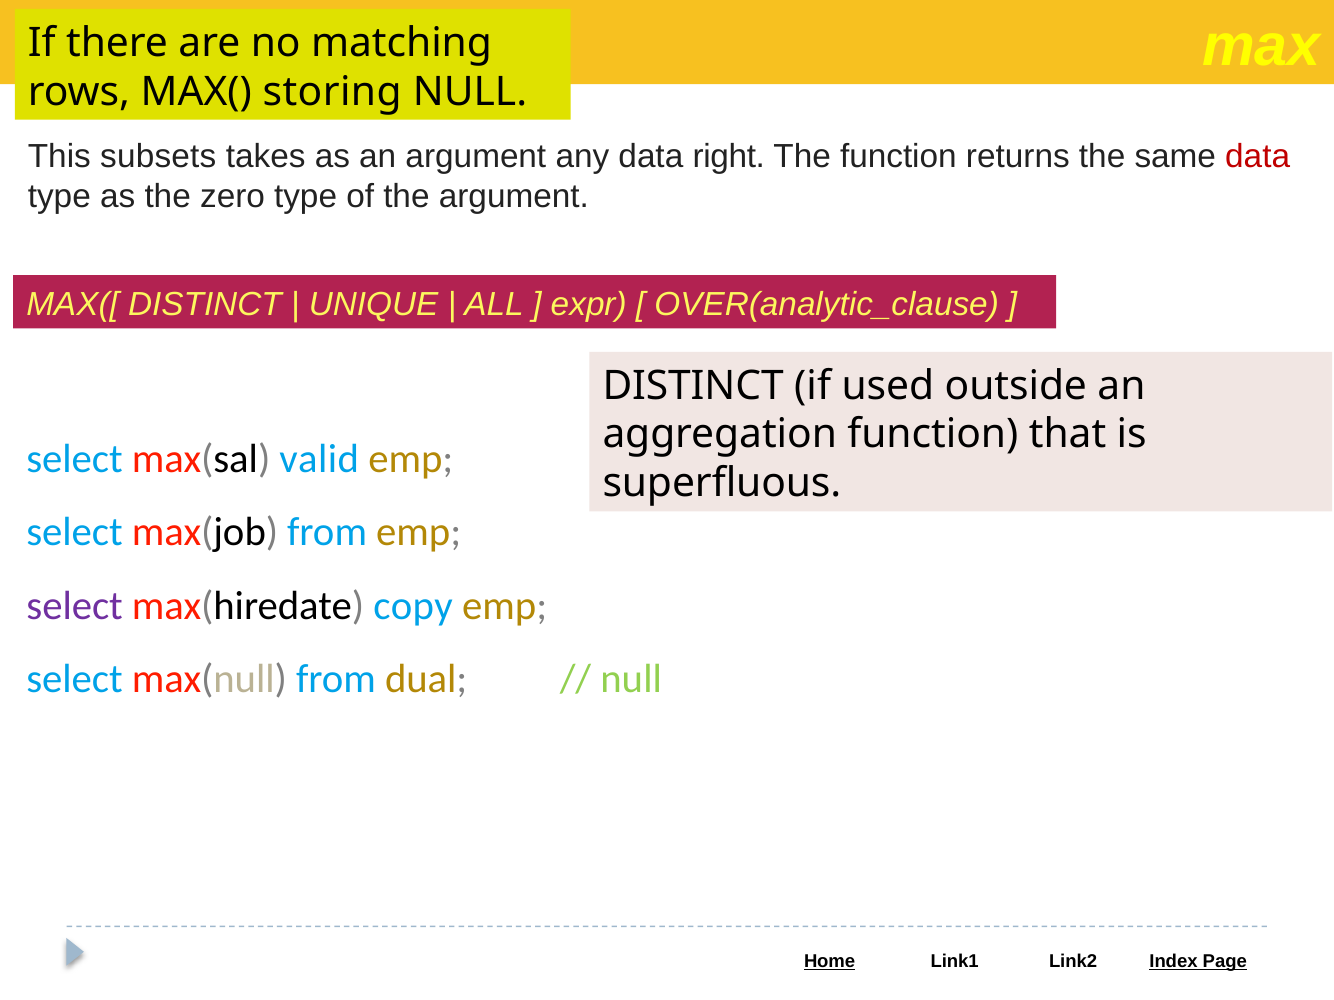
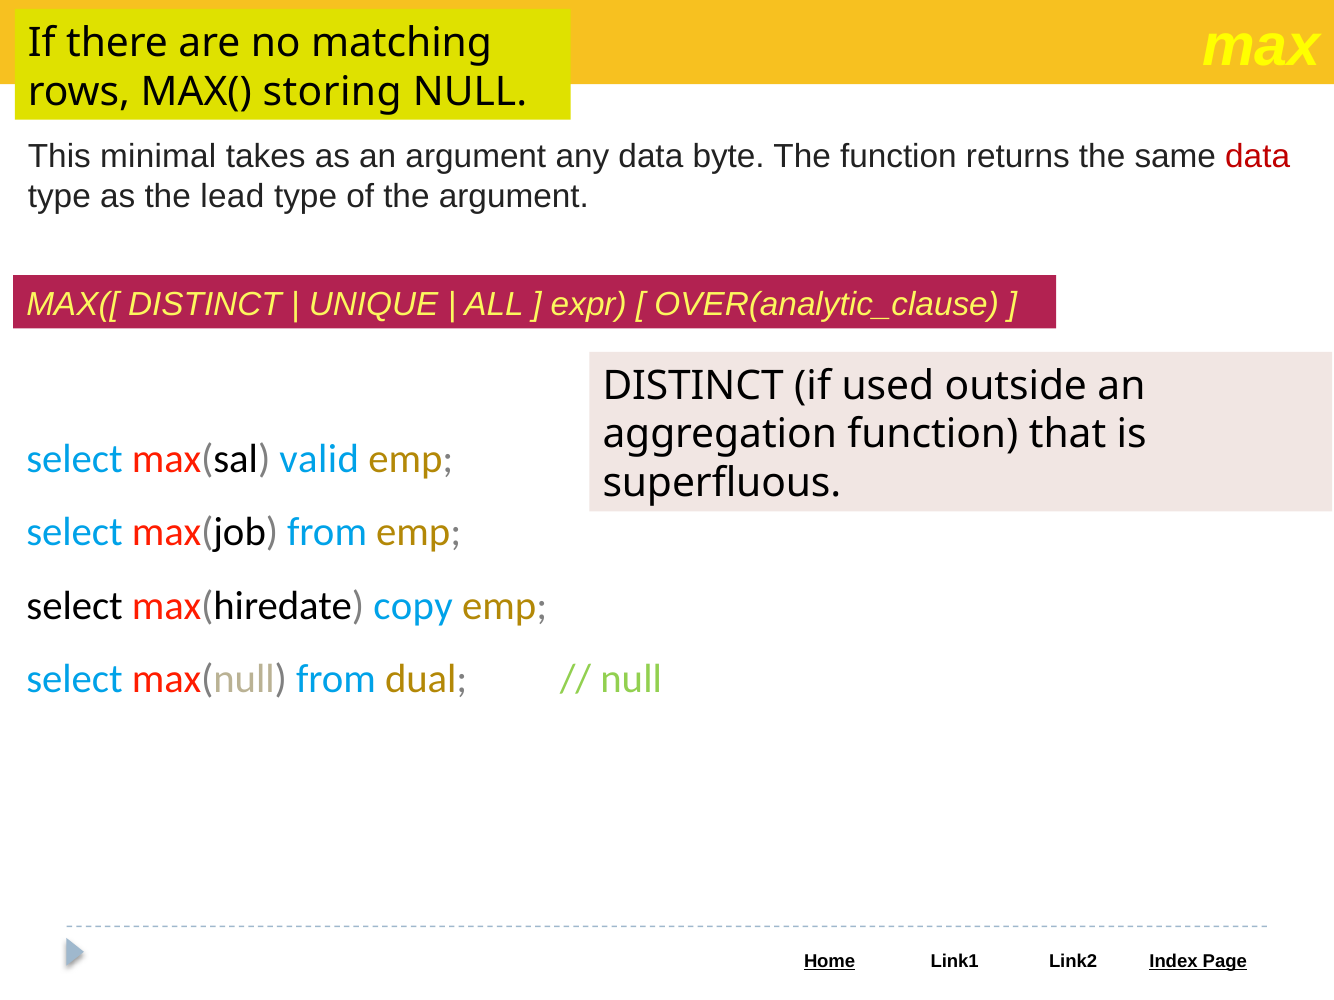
subsets: subsets -> minimal
right: right -> byte
zero: zero -> lead
select at (75, 606) colour: purple -> black
